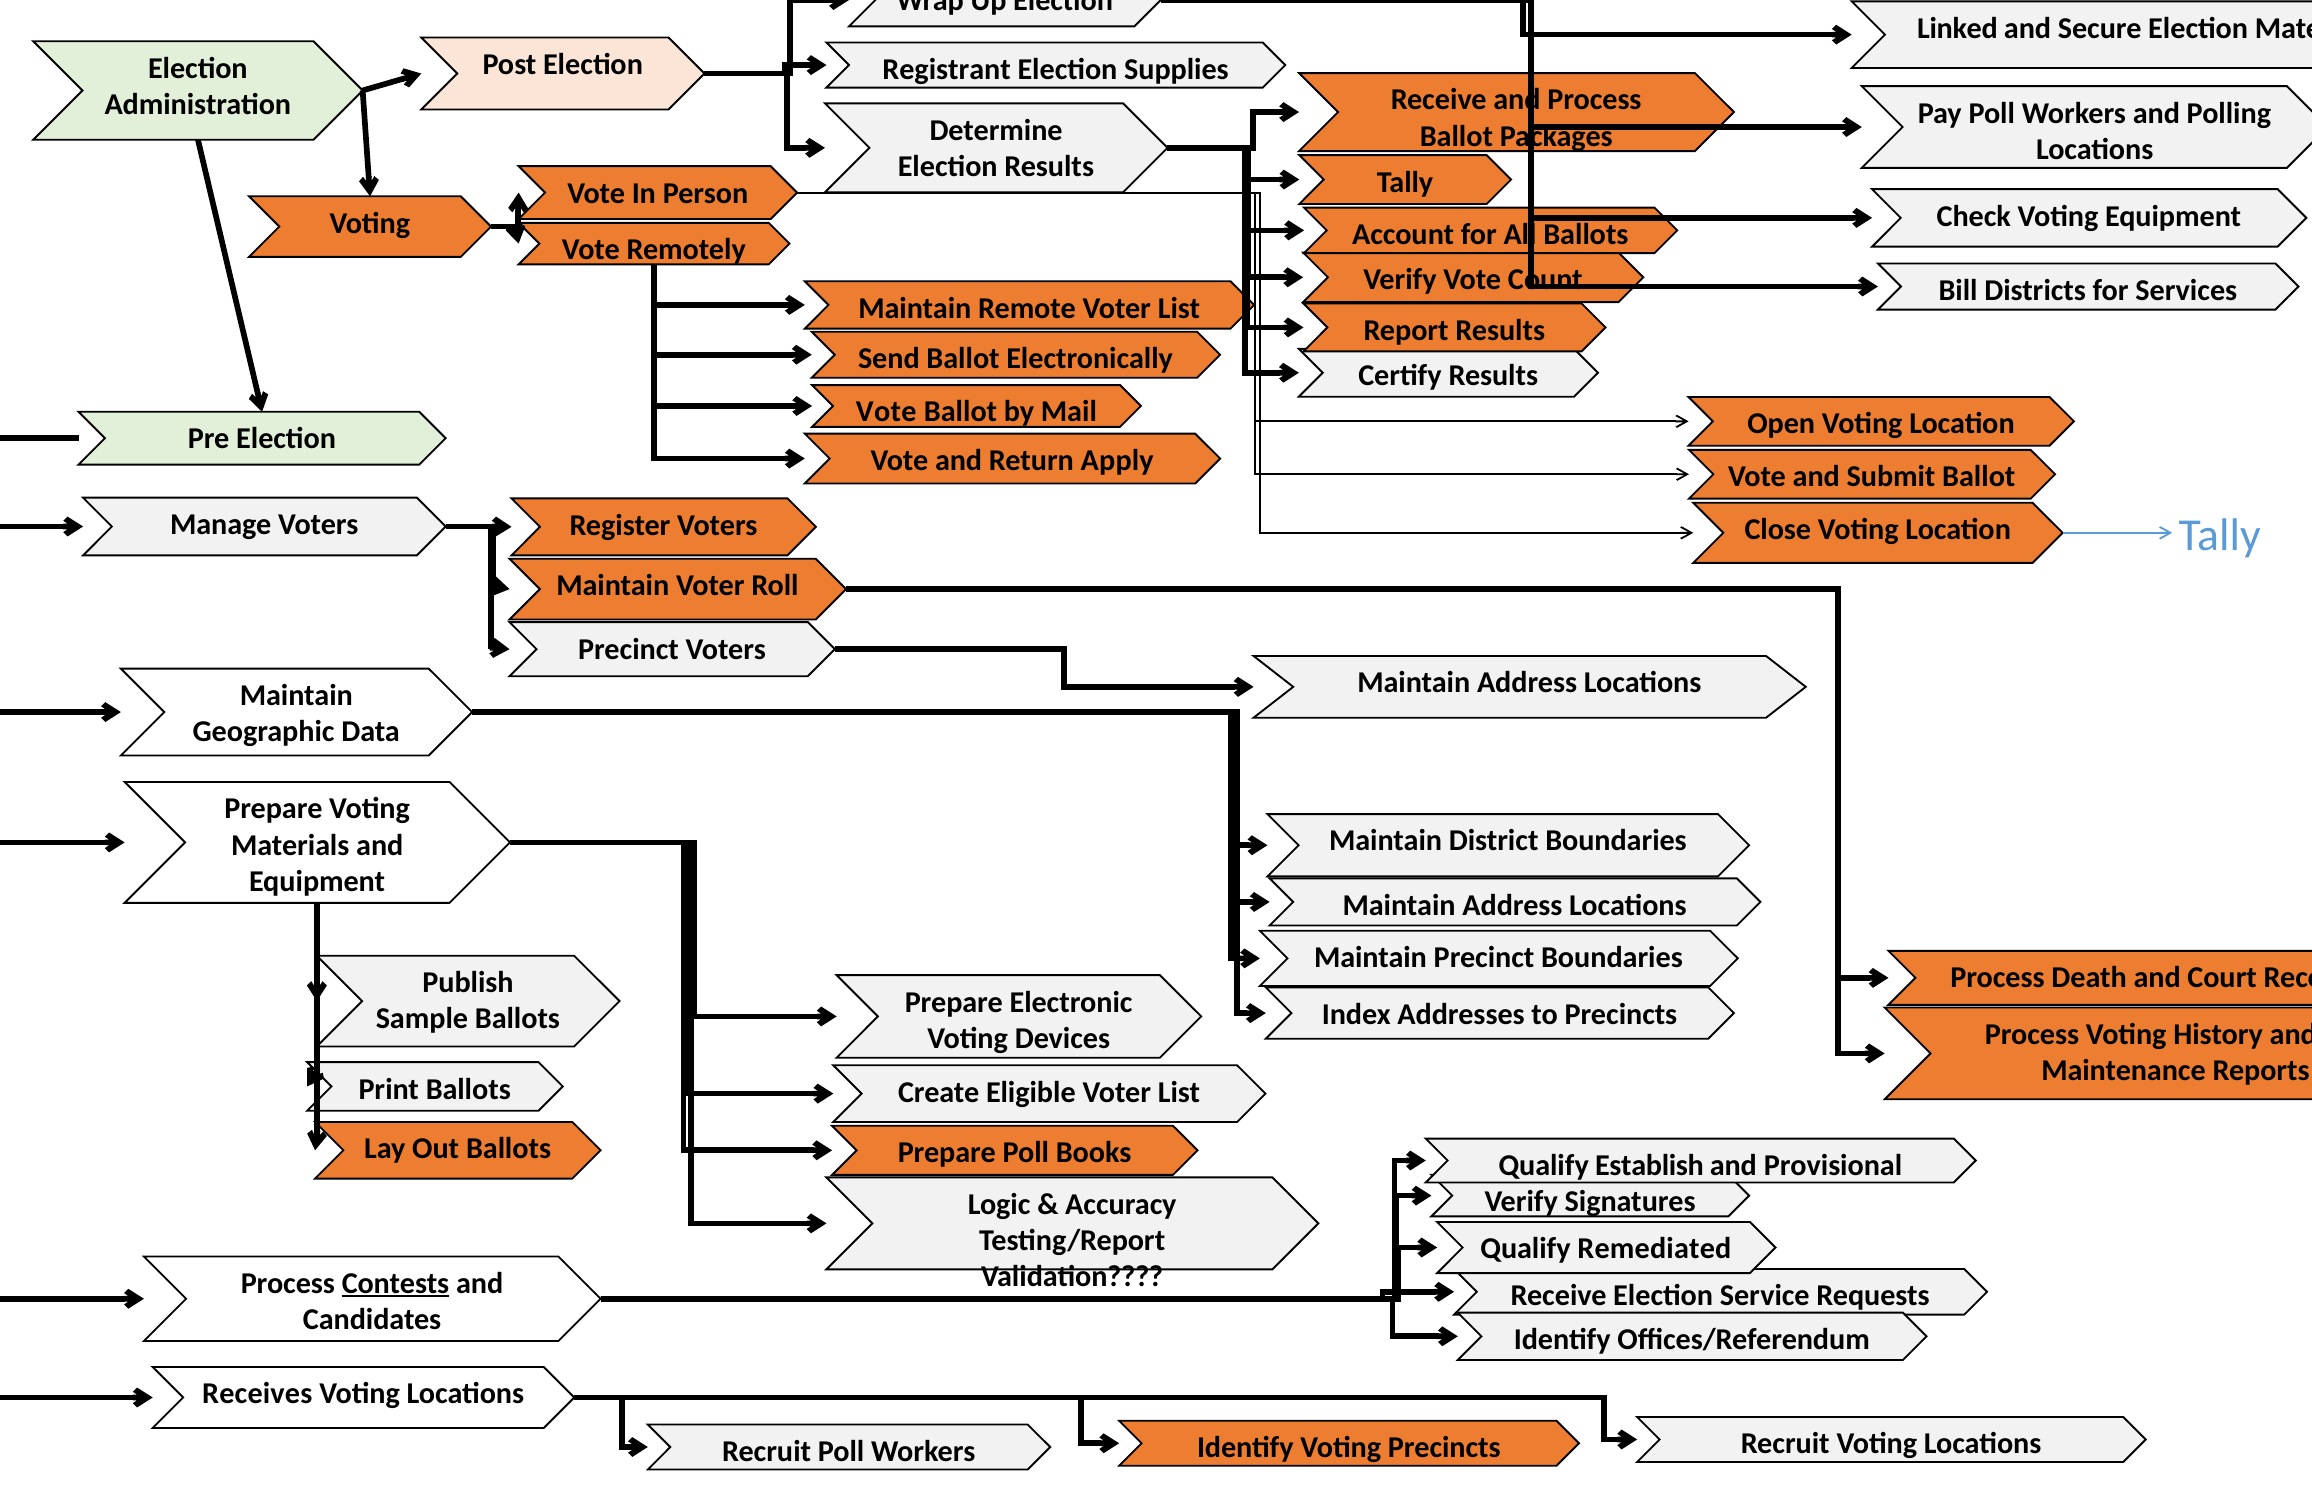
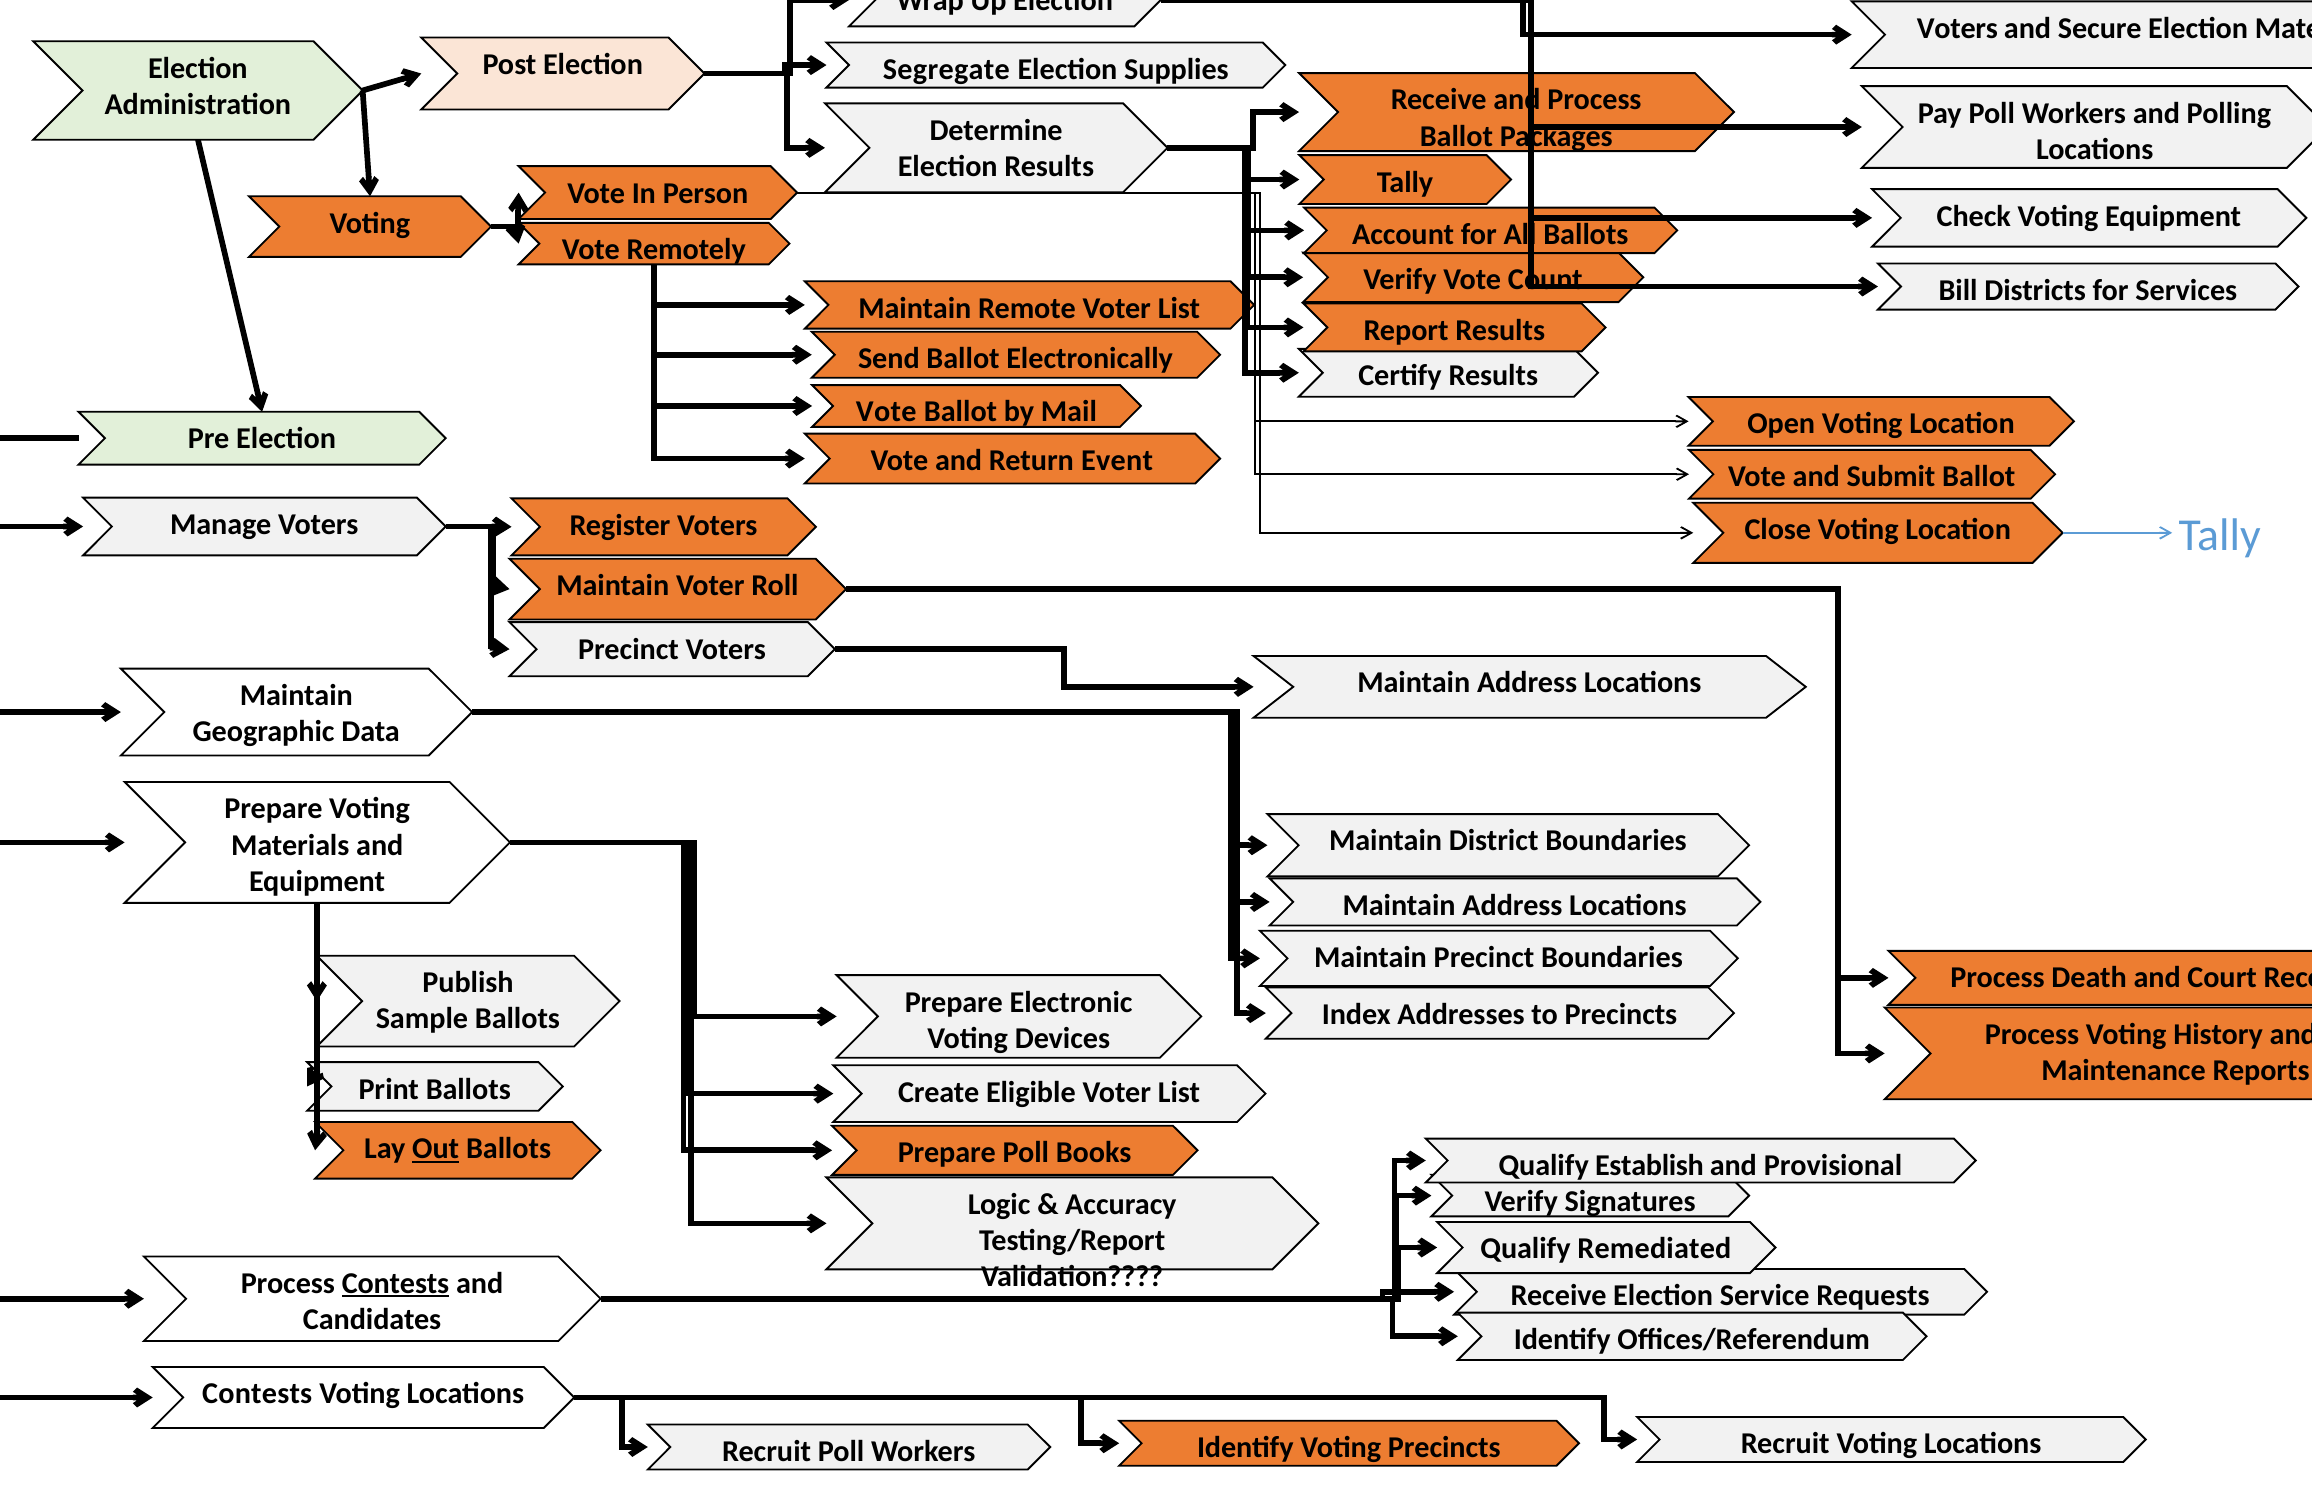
Linked at (1957, 28): Linked -> Voters
Registrant: Registrant -> Segregate
Apply: Apply -> Event
Out underline: none -> present
Receives at (257, 1394): Receives -> Contests
